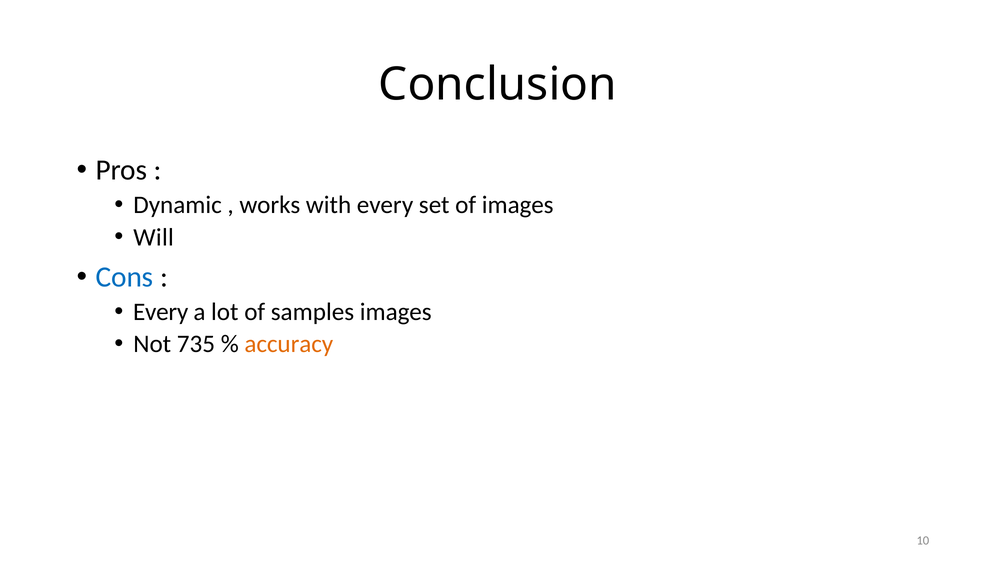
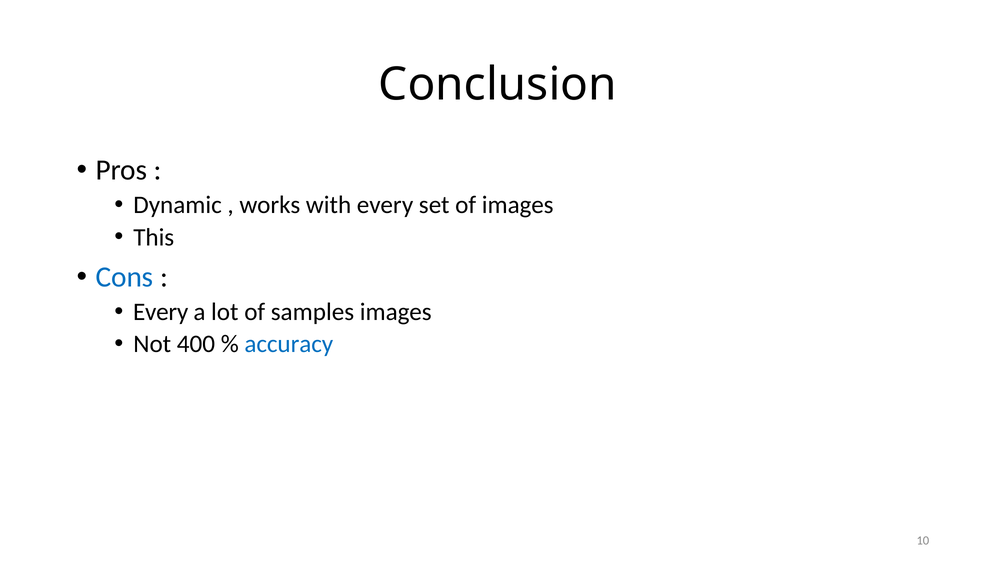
Will: Will -> This
735: 735 -> 400
accuracy colour: orange -> blue
